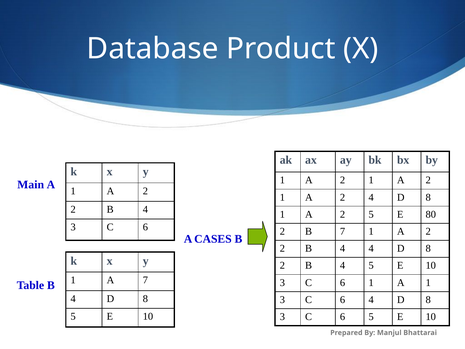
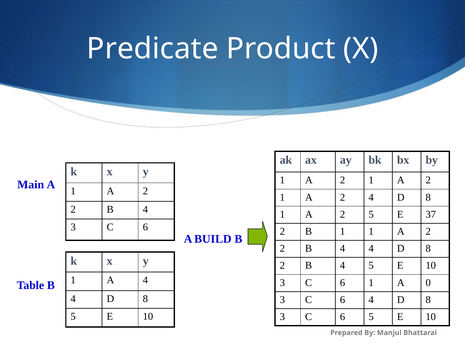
Database: Database -> Predicate
80: 80 -> 37
B 7: 7 -> 1
CASES: CASES -> BUILD
A 7: 7 -> 4
A 1: 1 -> 0
